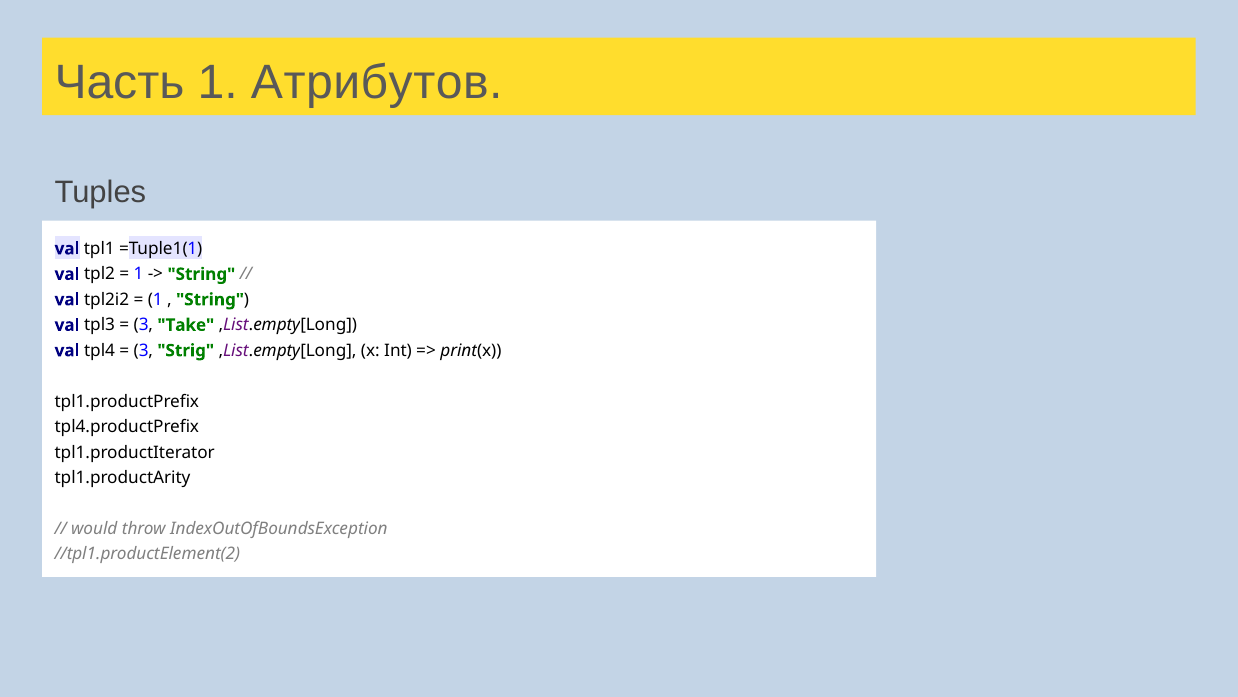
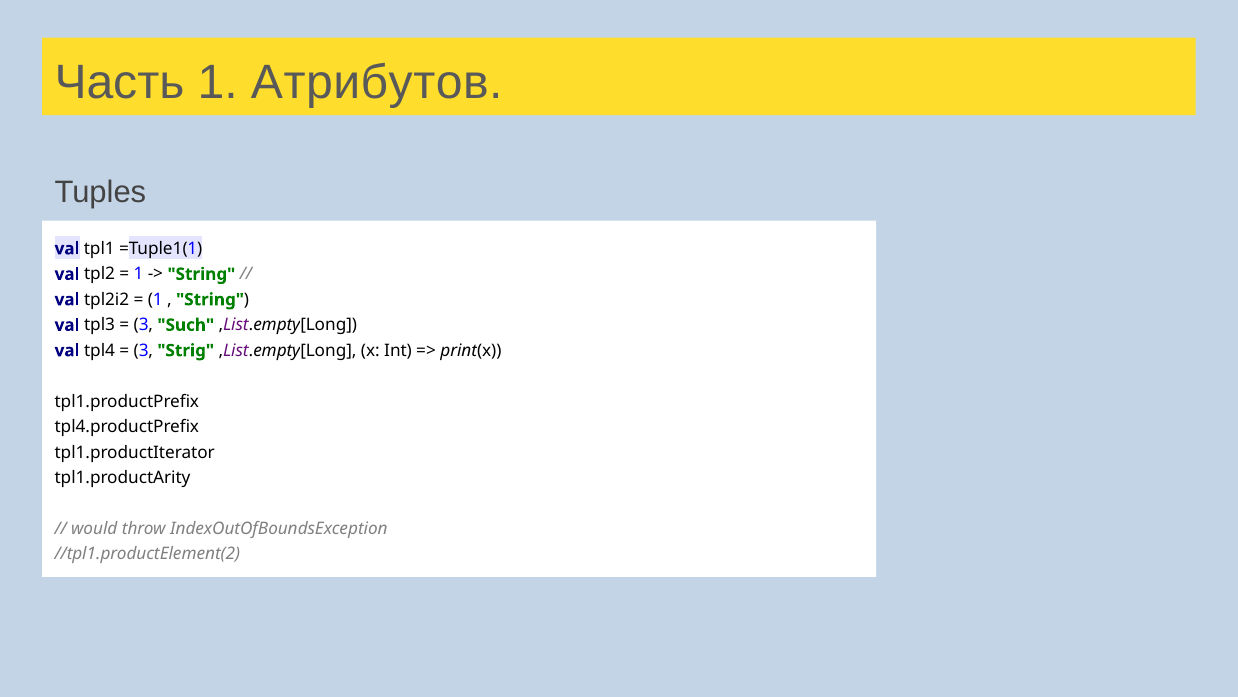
Take: Take -> Such
